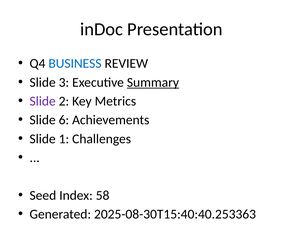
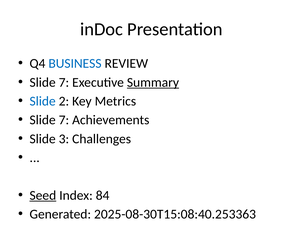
3 at (64, 82): 3 -> 7
Slide at (43, 101) colour: purple -> blue
6 at (64, 120): 6 -> 7
1: 1 -> 3
Seed underline: none -> present
58: 58 -> 84
2025-08-30T15:40:40.253363: 2025-08-30T15:40:40.253363 -> 2025-08-30T15:08:40.253363
